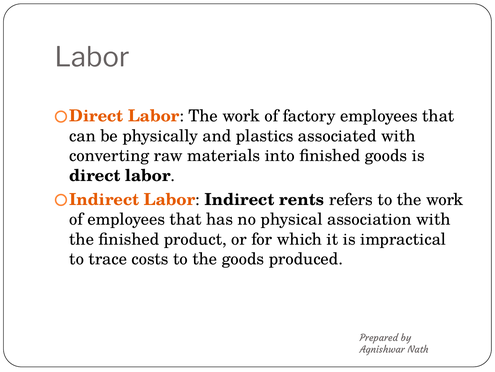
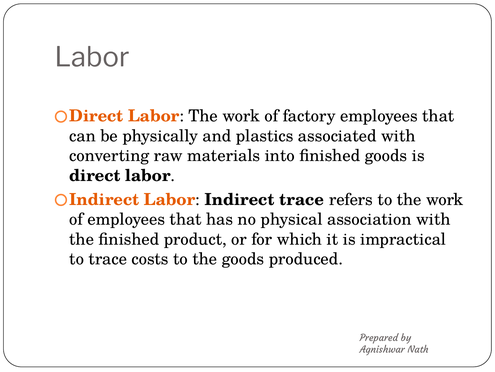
Indirect rents: rents -> trace
